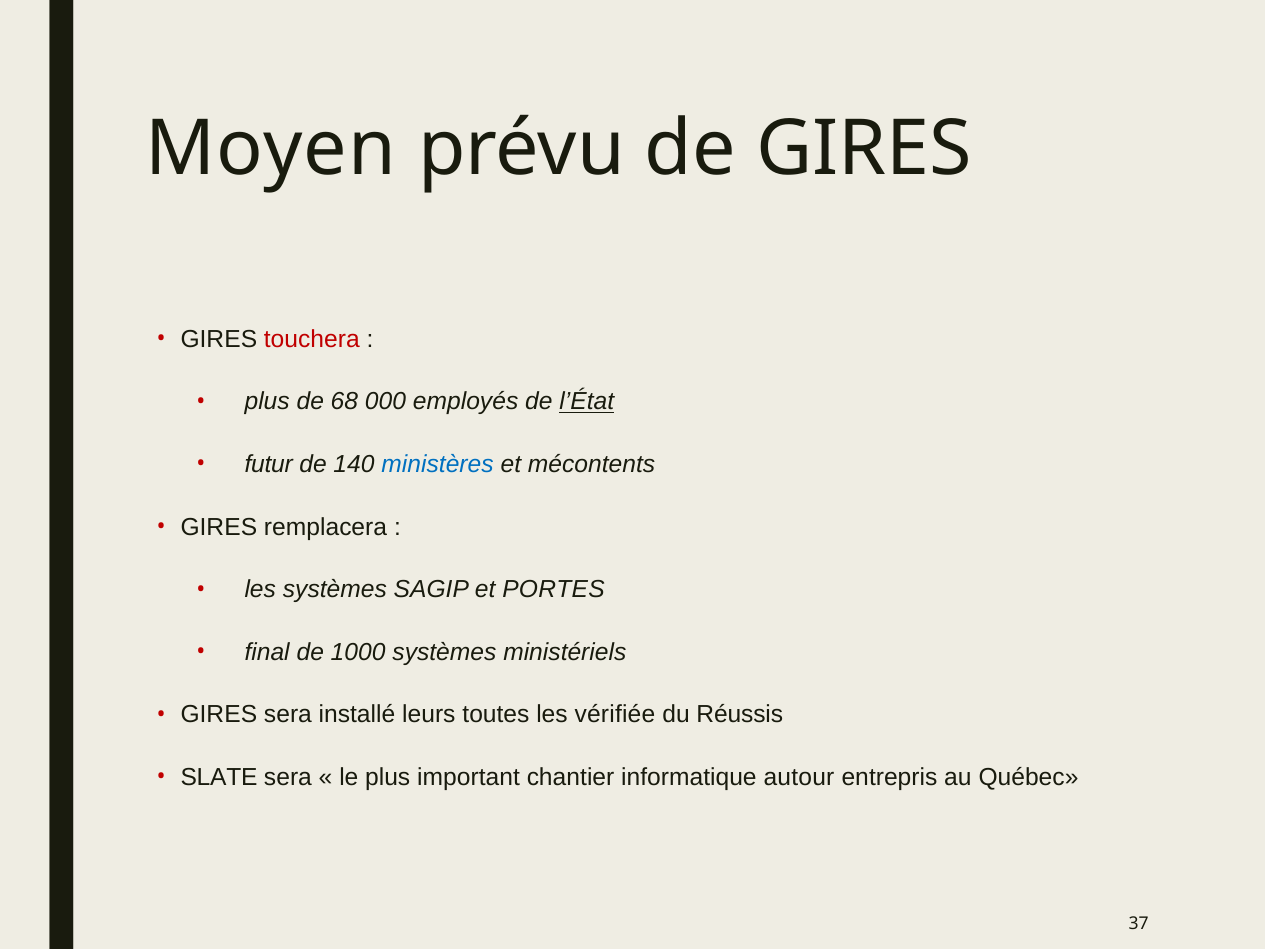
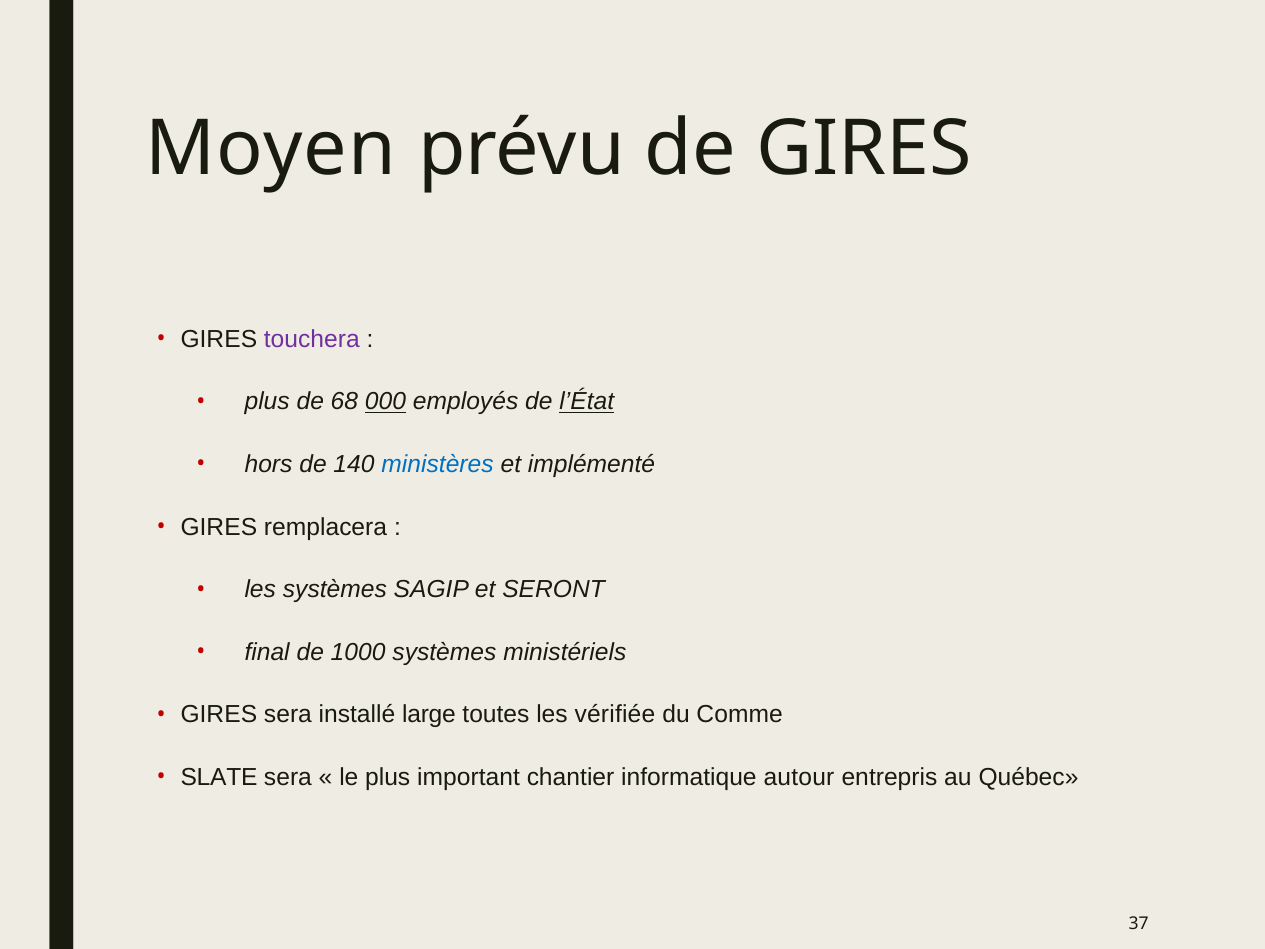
touchera colour: red -> purple
000 underline: none -> present
futur: futur -> hors
mécontents: mécontents -> implémenté
PORTES: PORTES -> SERONT
leurs: leurs -> large
Réussis: Réussis -> Comme
